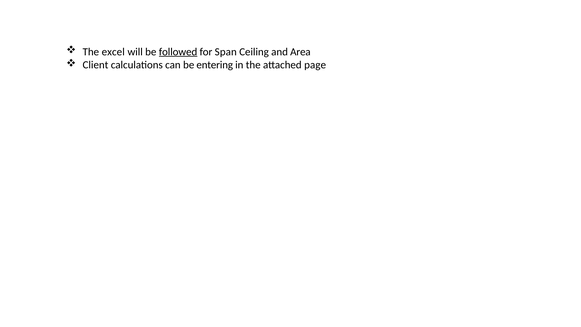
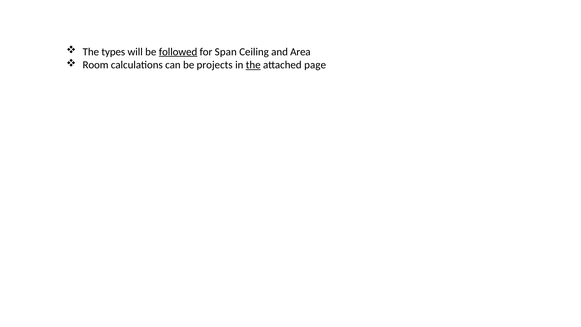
excel: excel -> types
Client: Client -> Room
entering: entering -> projects
the at (253, 65) underline: none -> present
